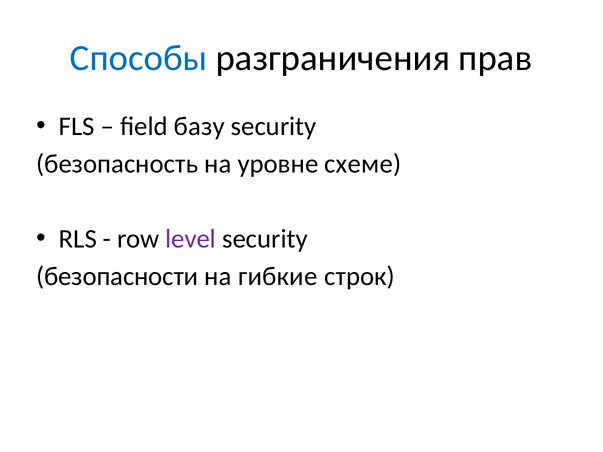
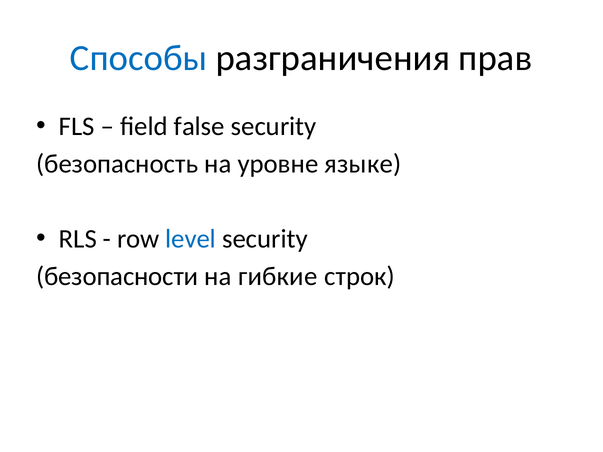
базу: базу -> false
схеме: схеме -> языке
level colour: purple -> blue
